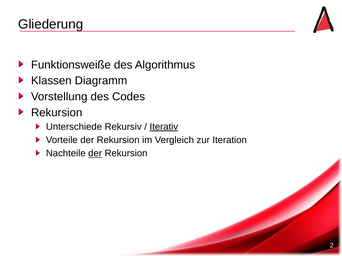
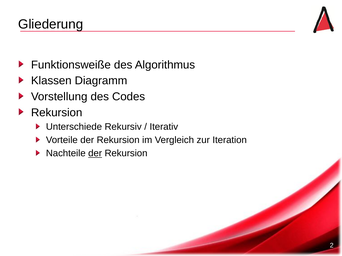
Iterativ underline: present -> none
